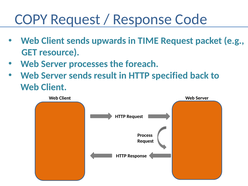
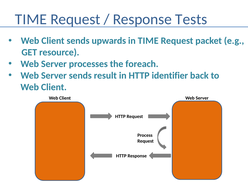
COPY at (31, 19): COPY -> TIME
Code: Code -> Tests
specified: specified -> identifier
